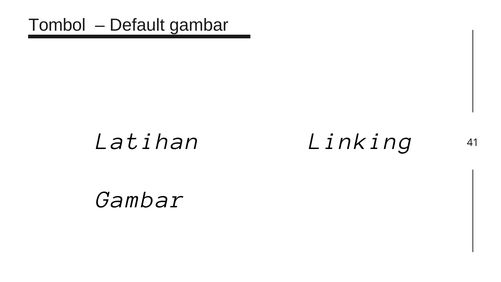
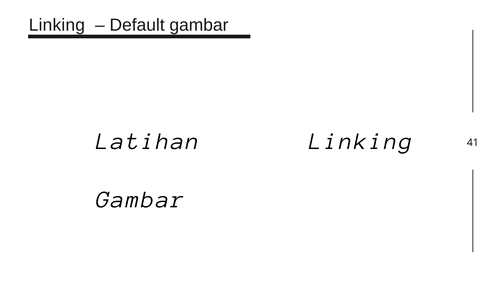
Tombol at (57, 25): Tombol -> Linking
